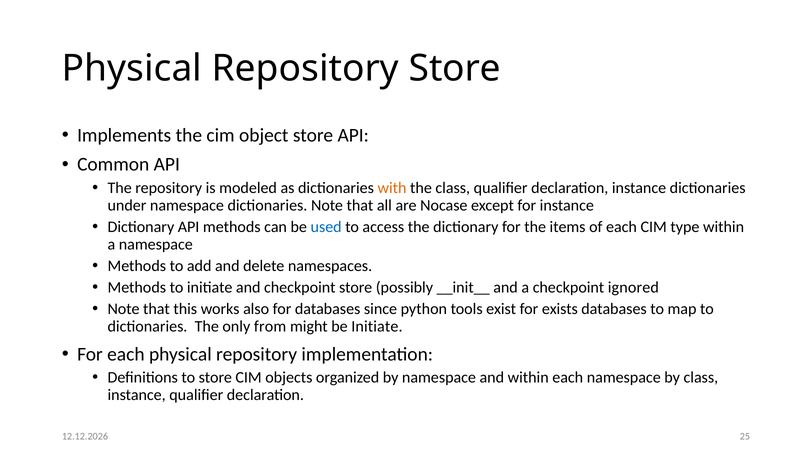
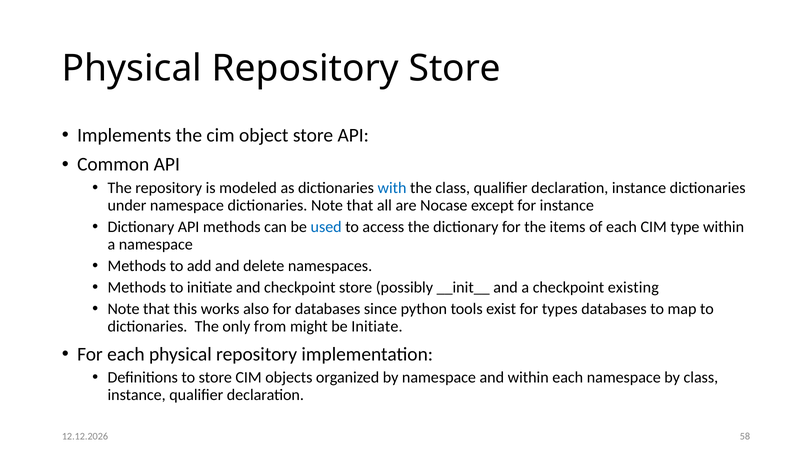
with colour: orange -> blue
ignored: ignored -> existing
exists: exists -> types
25: 25 -> 58
